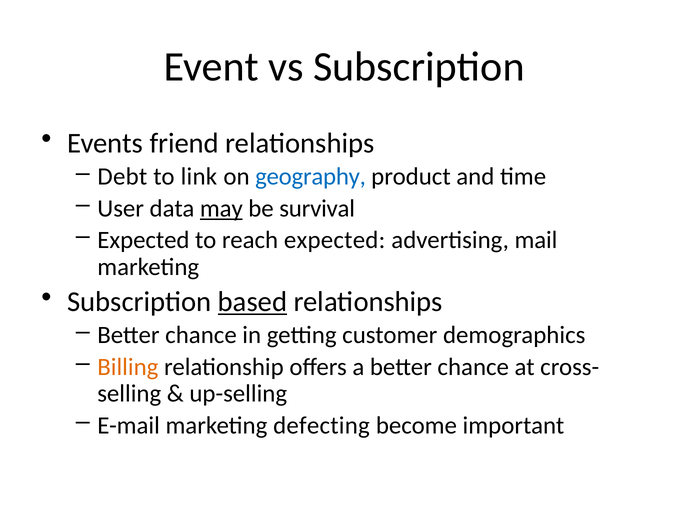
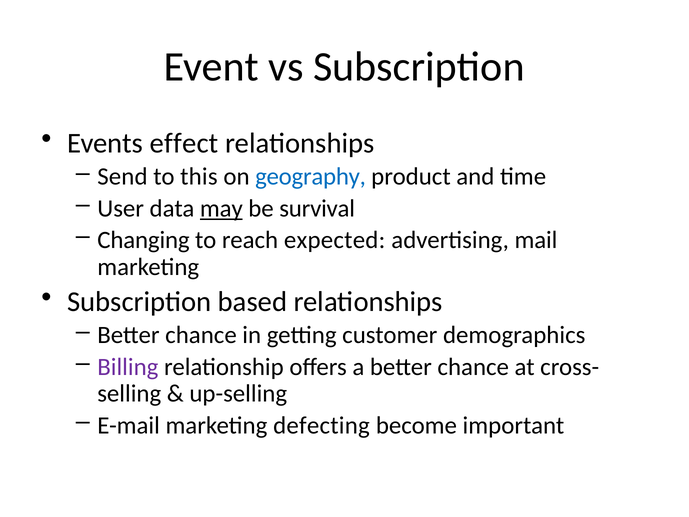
friend: friend -> effect
Debt: Debt -> Send
link: link -> this
Expected at (143, 240): Expected -> Changing
based underline: present -> none
Billing colour: orange -> purple
